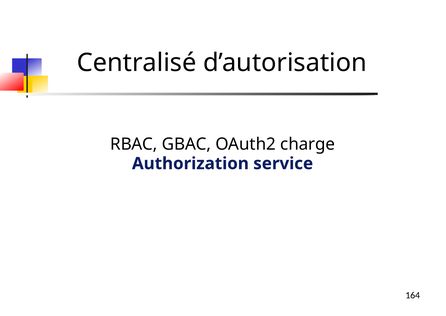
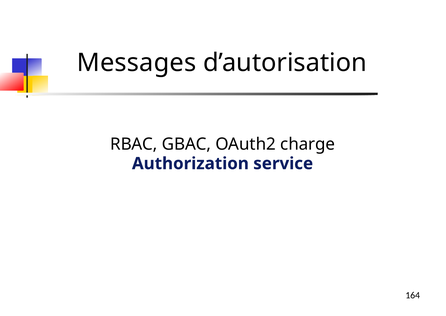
Centralisé: Centralisé -> Messages
